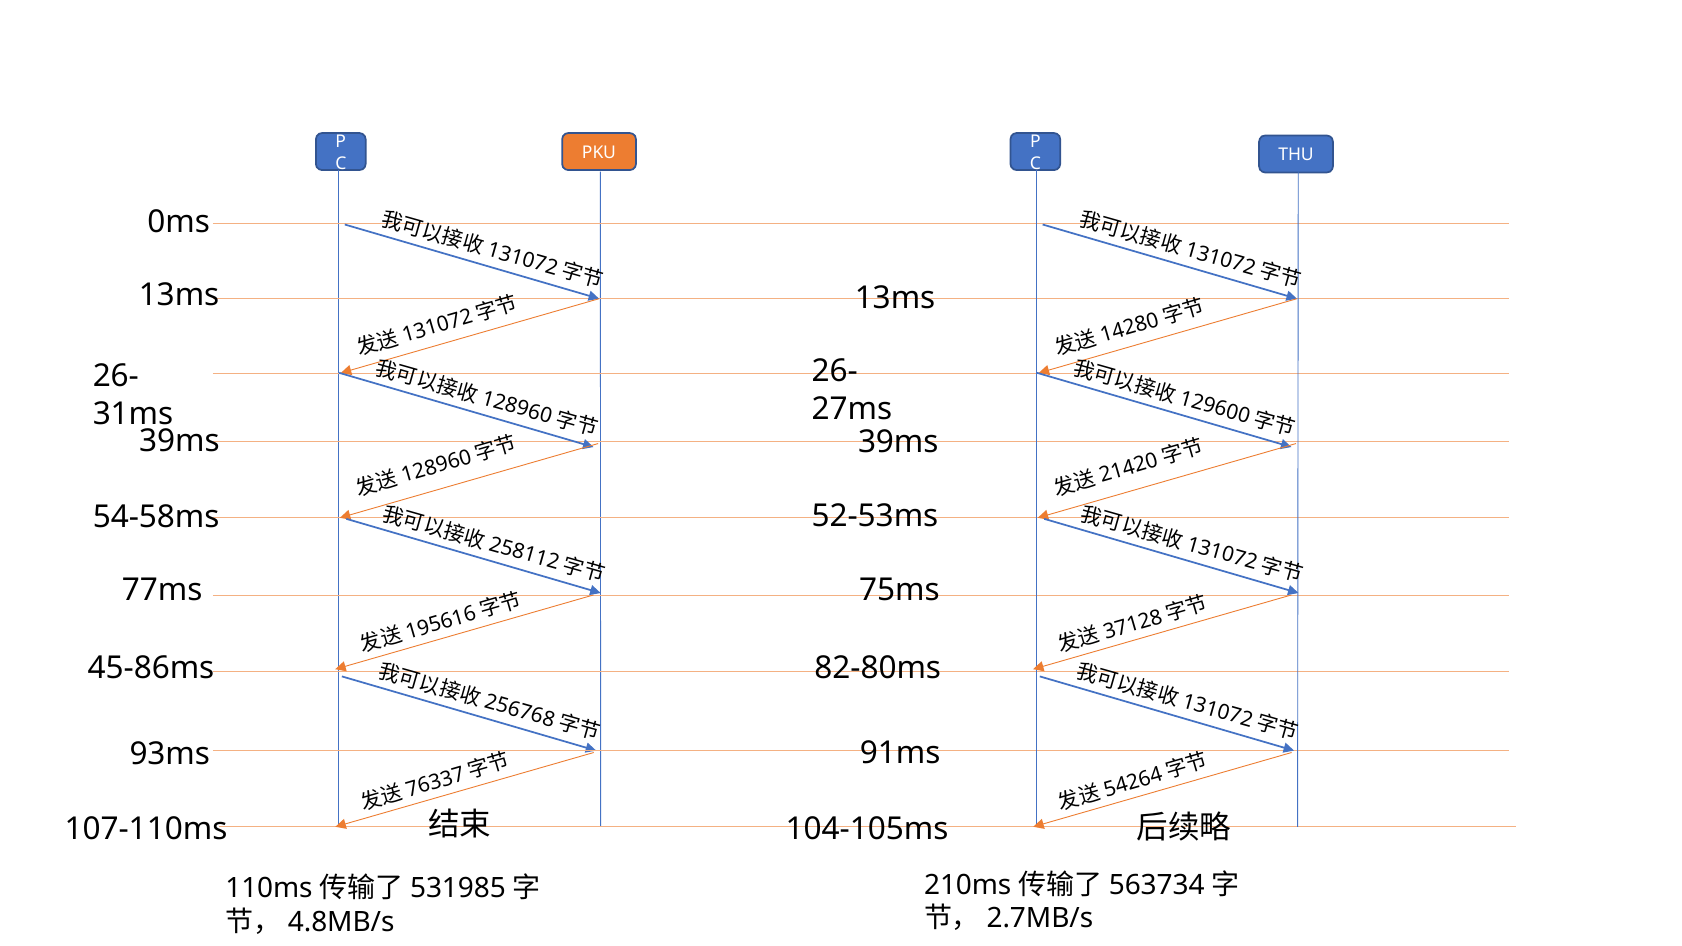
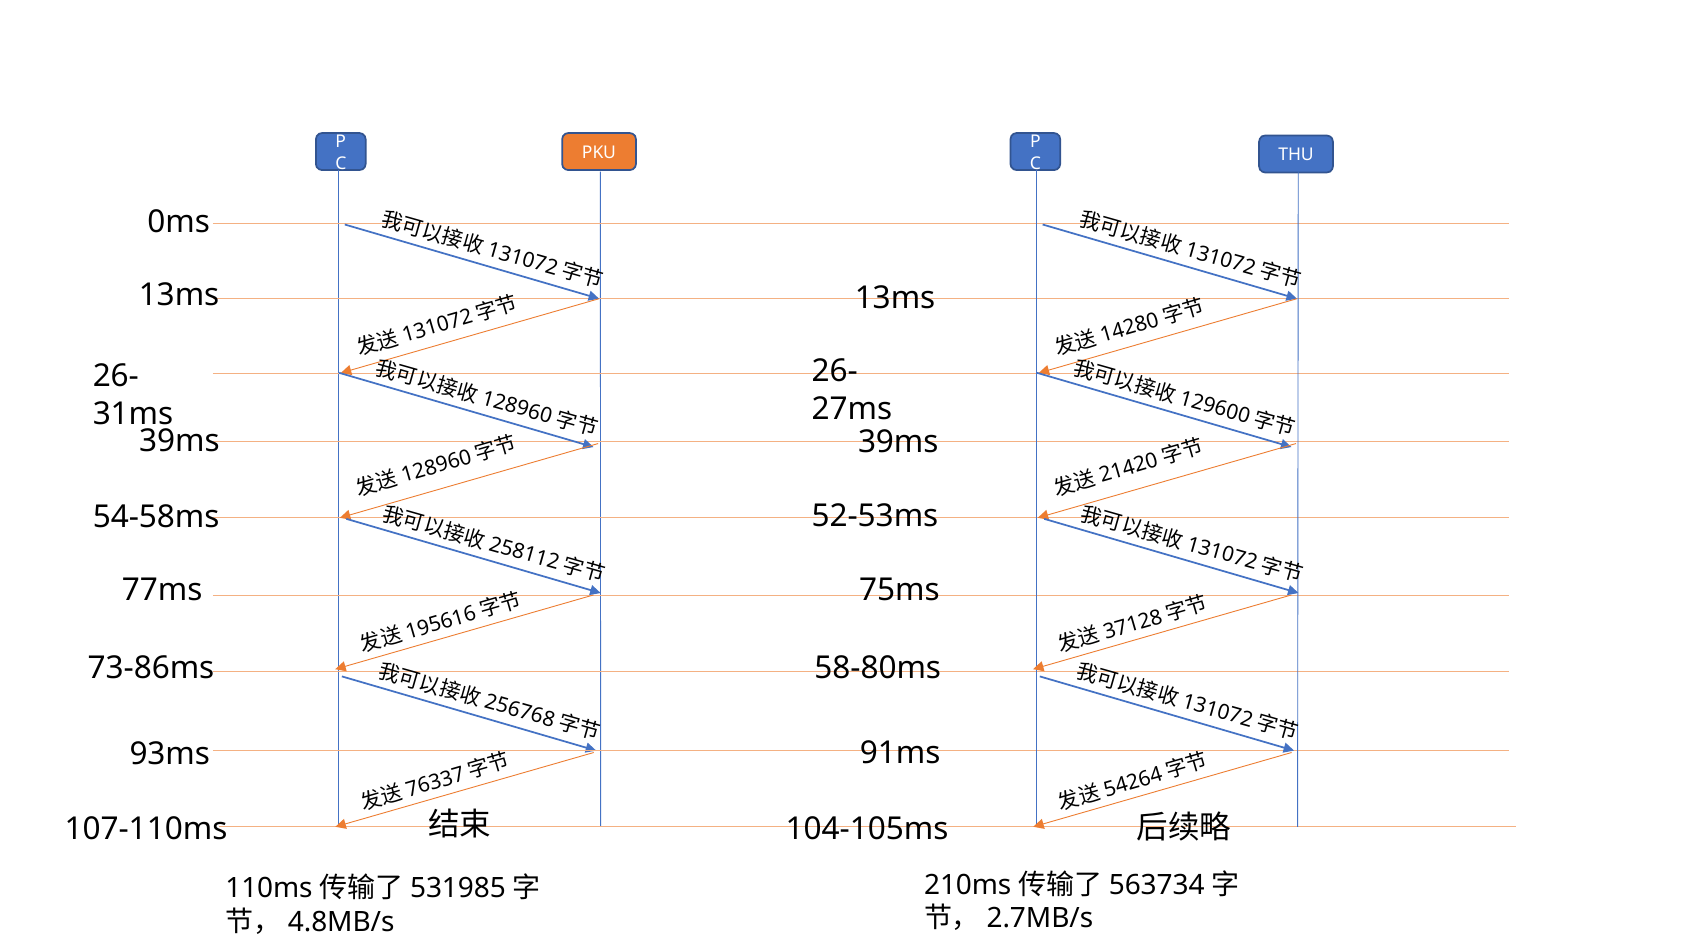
45-86ms: 45-86ms -> 73-86ms
82-80ms: 82-80ms -> 58-80ms
